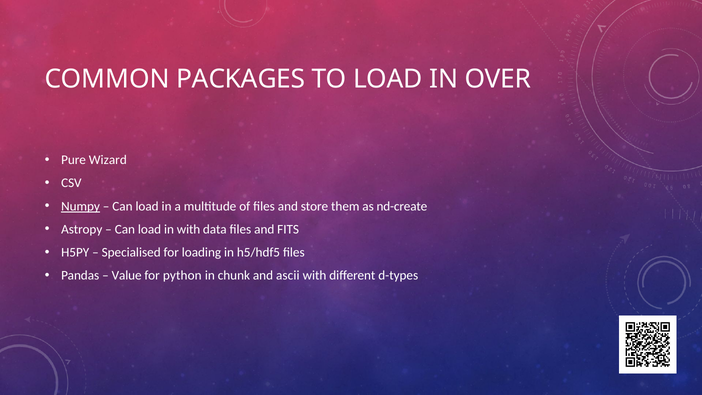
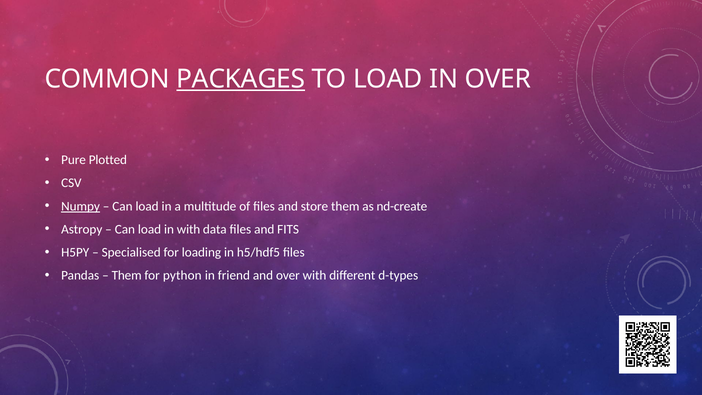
PACKAGES underline: none -> present
Wizard: Wizard -> Plotted
Value at (127, 276): Value -> Them
chunk: chunk -> friend
and ascii: ascii -> over
